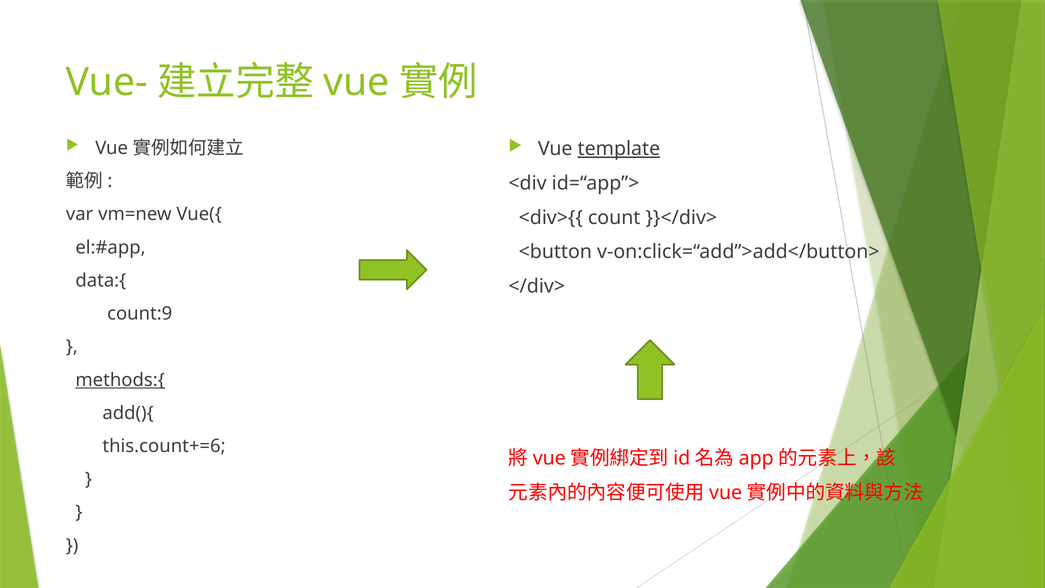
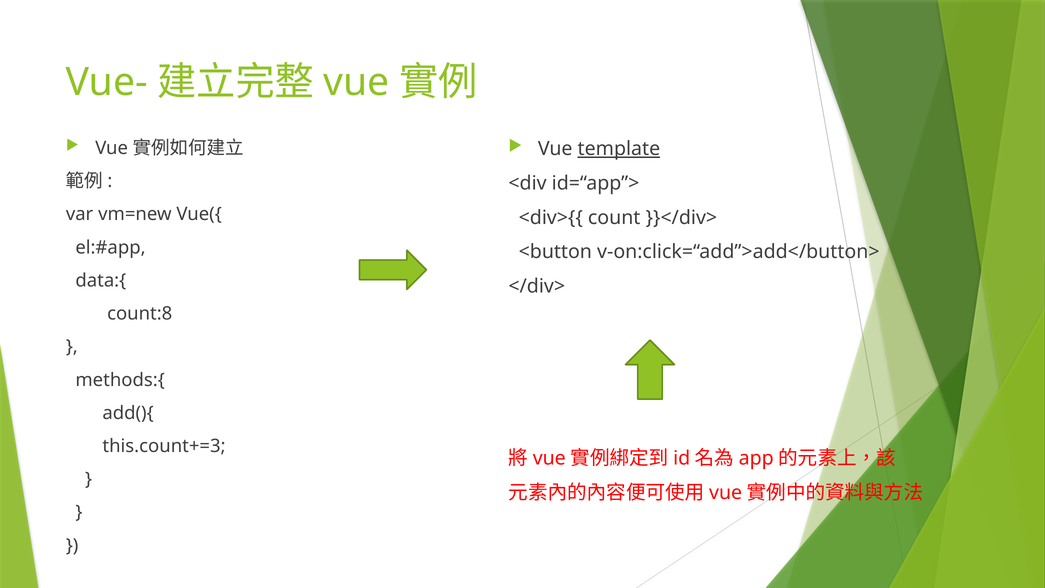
count:9: count:9 -> count:8
methods:{ underline: present -> none
this.count+=6: this.count+=6 -> this.count+=3
